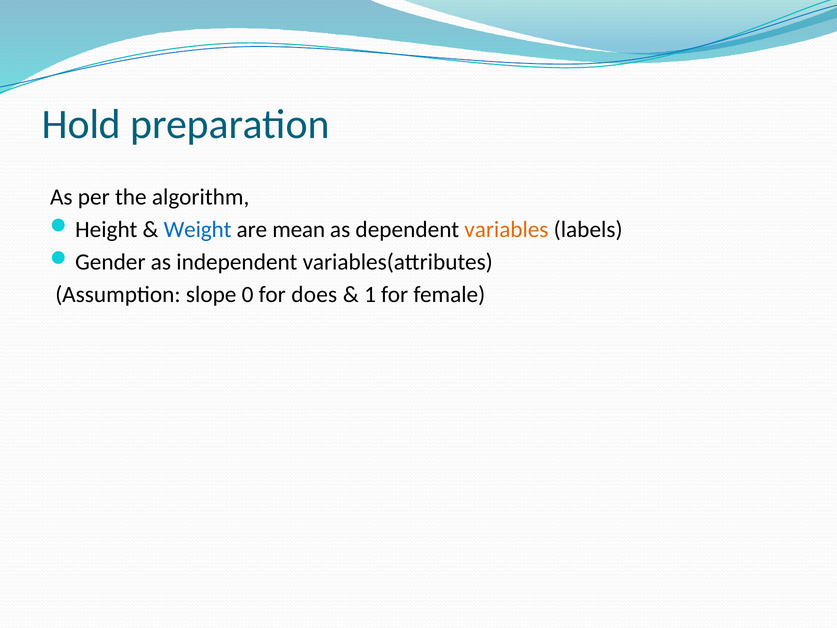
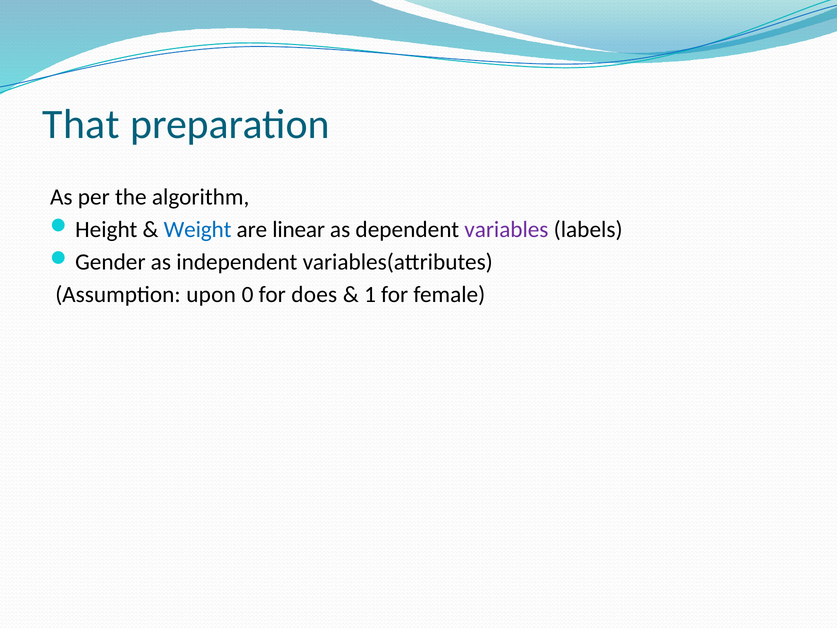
Hold: Hold -> That
mean: mean -> linear
variables colour: orange -> purple
slope: slope -> upon
